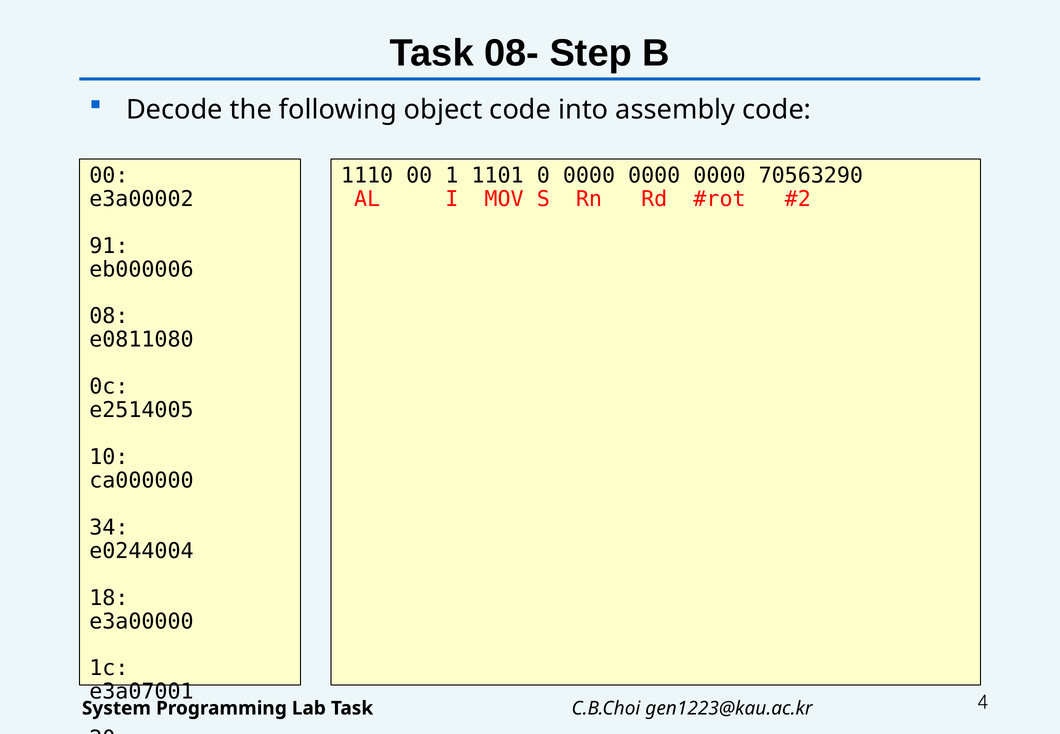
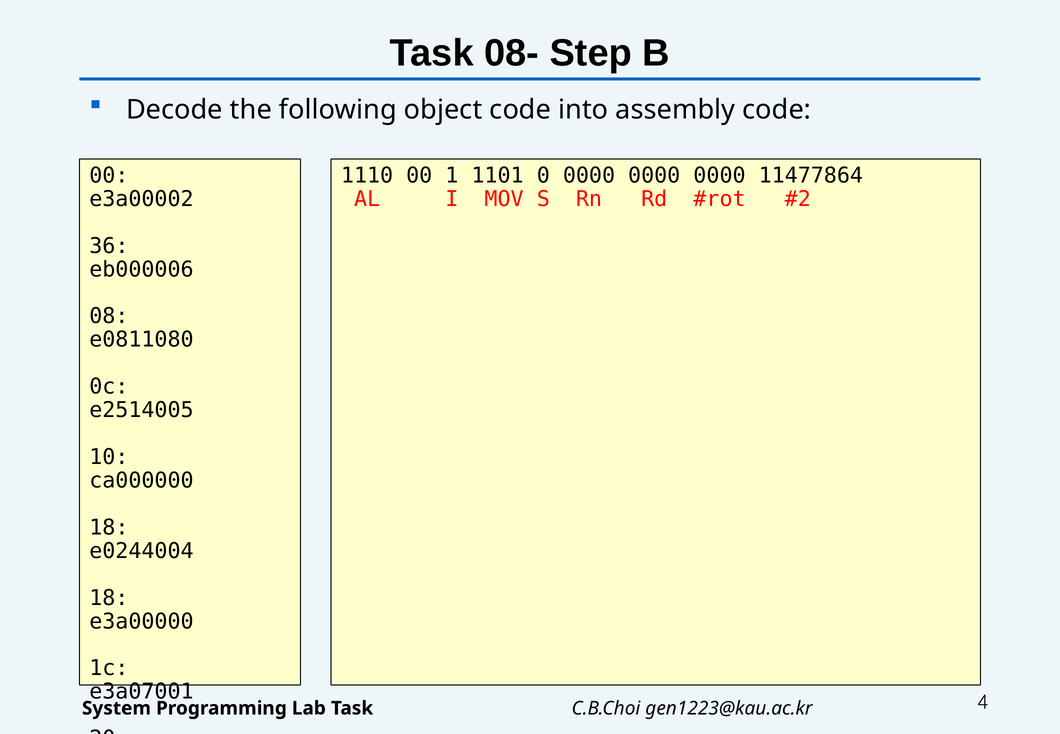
70563290: 70563290 -> 11477864
91: 91 -> 36
34 at (109, 527): 34 -> 18
